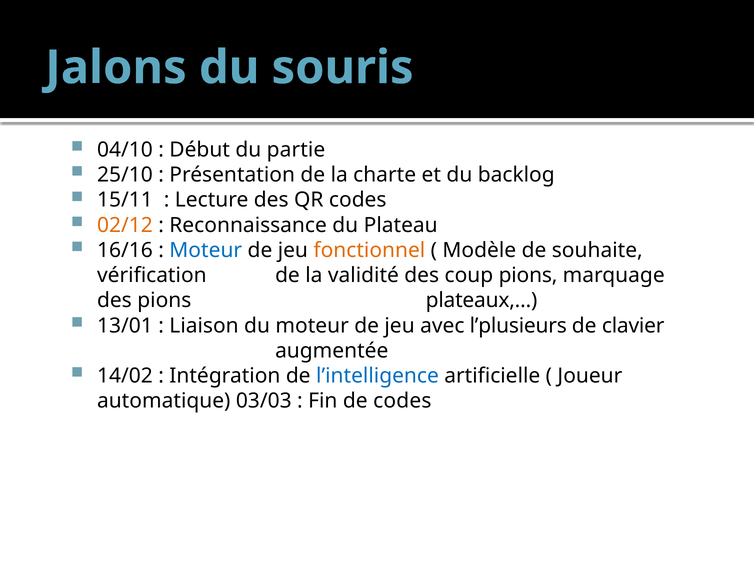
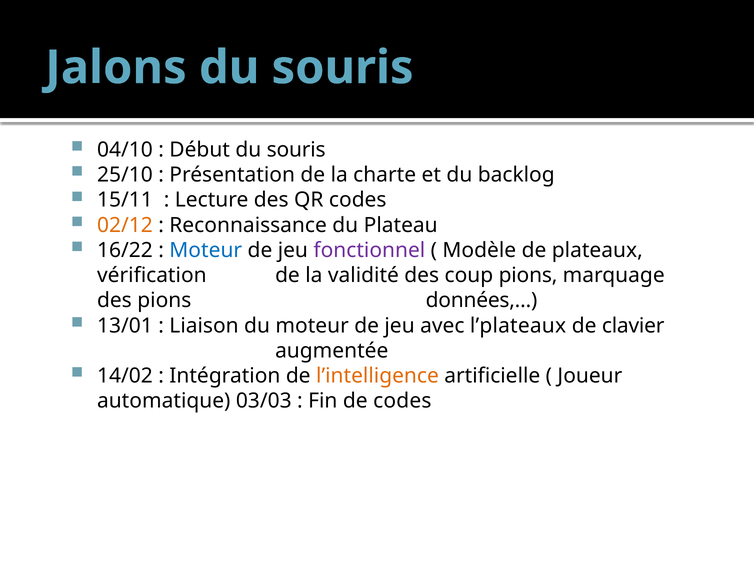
Début du partie: partie -> souris
16/16: 16/16 -> 16/22
fonctionnel colour: orange -> purple
souhaite: souhaite -> plateaux
plateaux,…: plateaux,… -> données,…
l’plusieurs: l’plusieurs -> l’plateaux
l’intelligence colour: blue -> orange
